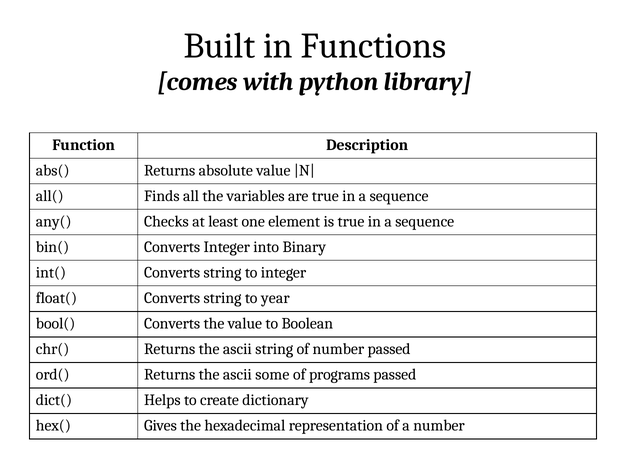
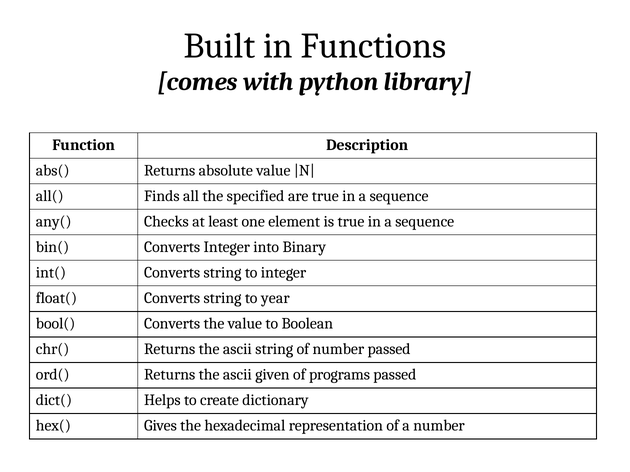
variables: variables -> specified
some: some -> given
